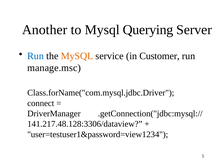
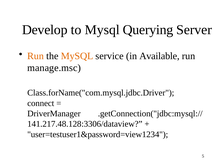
Another: Another -> Develop
Run at (36, 56) colour: blue -> orange
Customer: Customer -> Available
